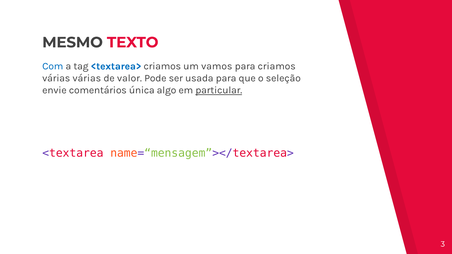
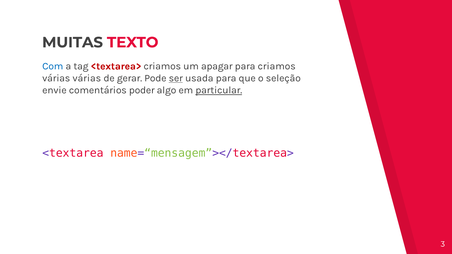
MESMO: MESMO -> MUITAS
<textarea> colour: blue -> red
vamos: vamos -> apagar
valor: valor -> gerar
ser underline: none -> present
única: única -> poder
